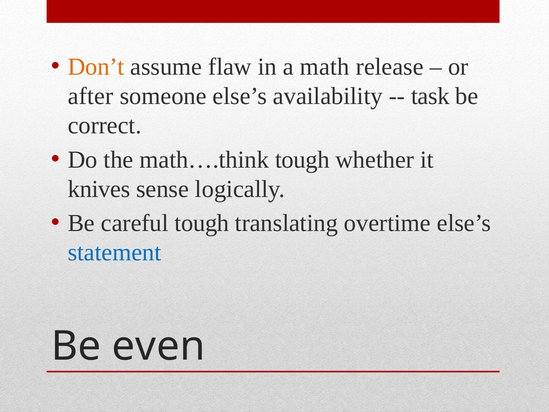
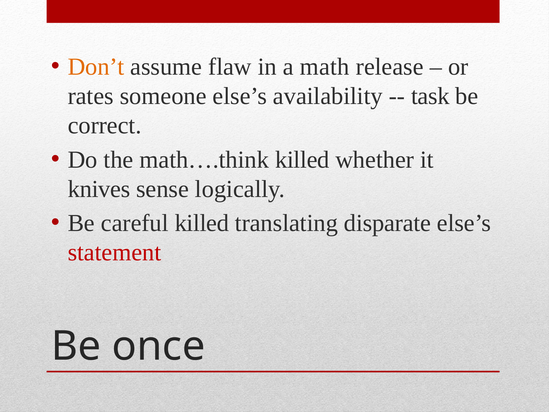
after: after -> rates
math….think tough: tough -> killed
careful tough: tough -> killed
overtime: overtime -> disparate
statement colour: blue -> red
even: even -> once
